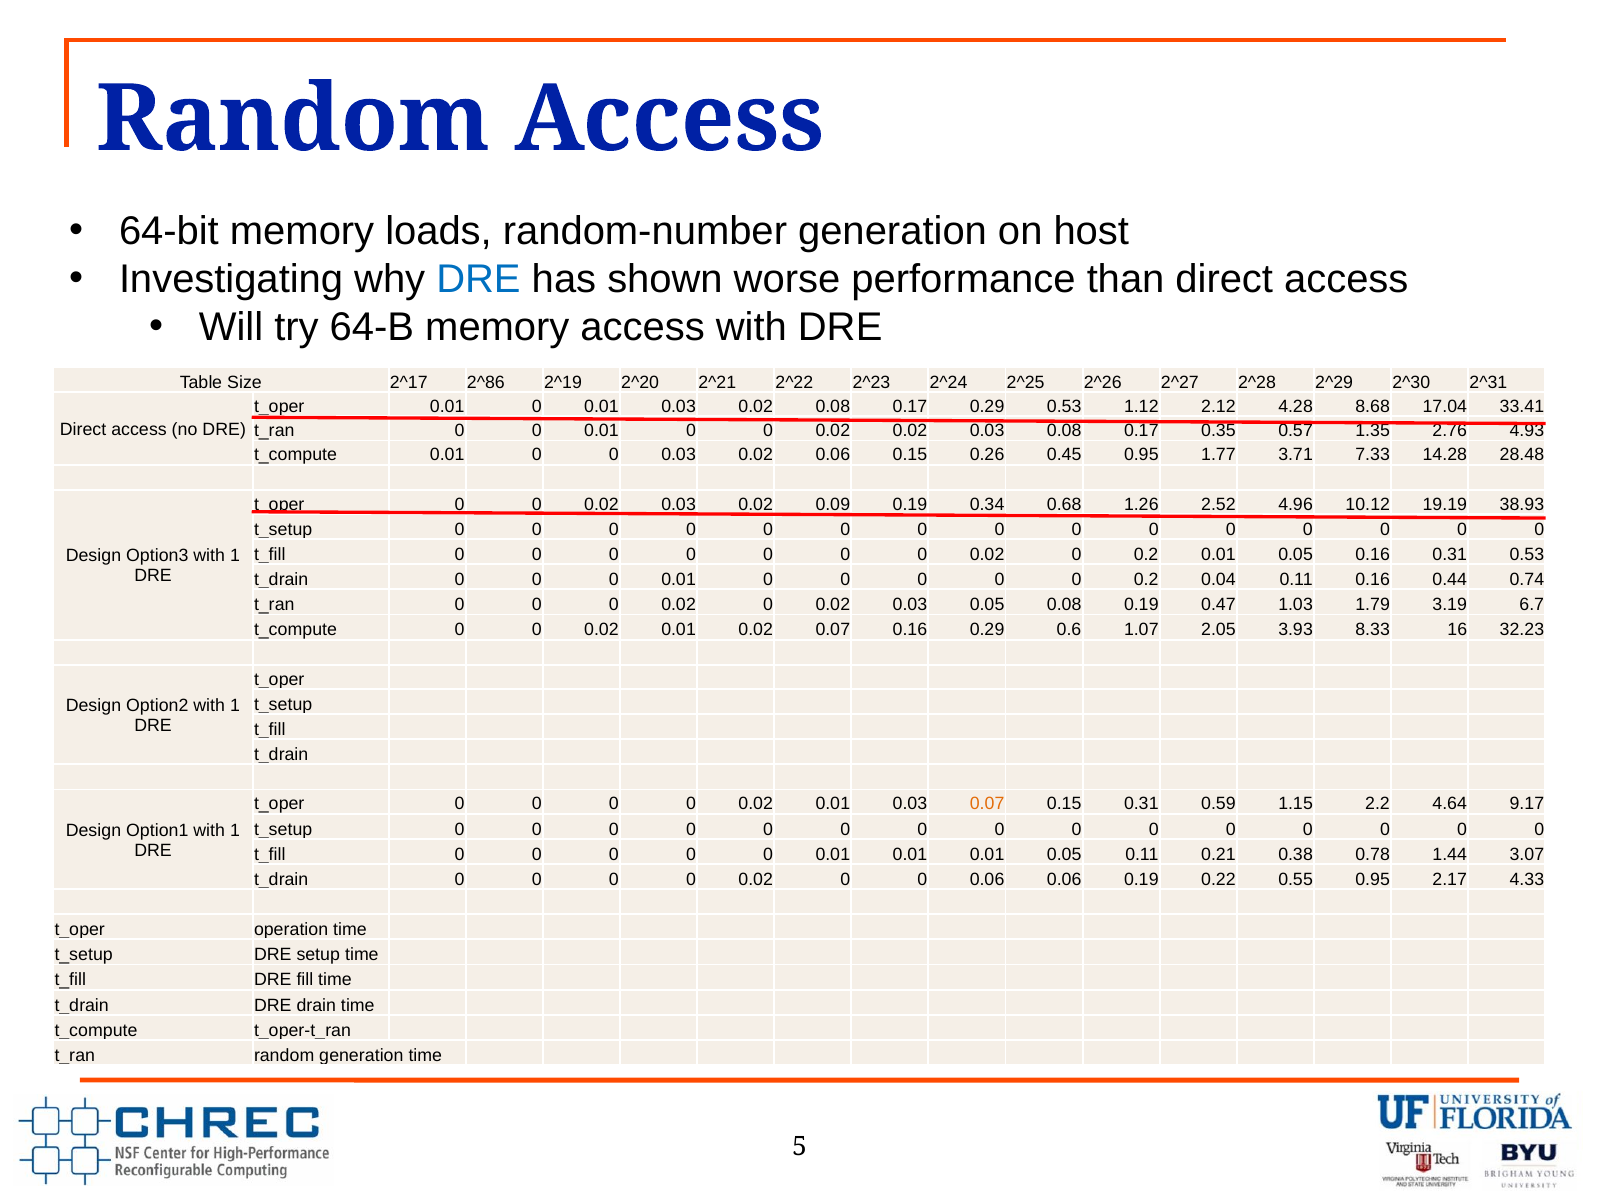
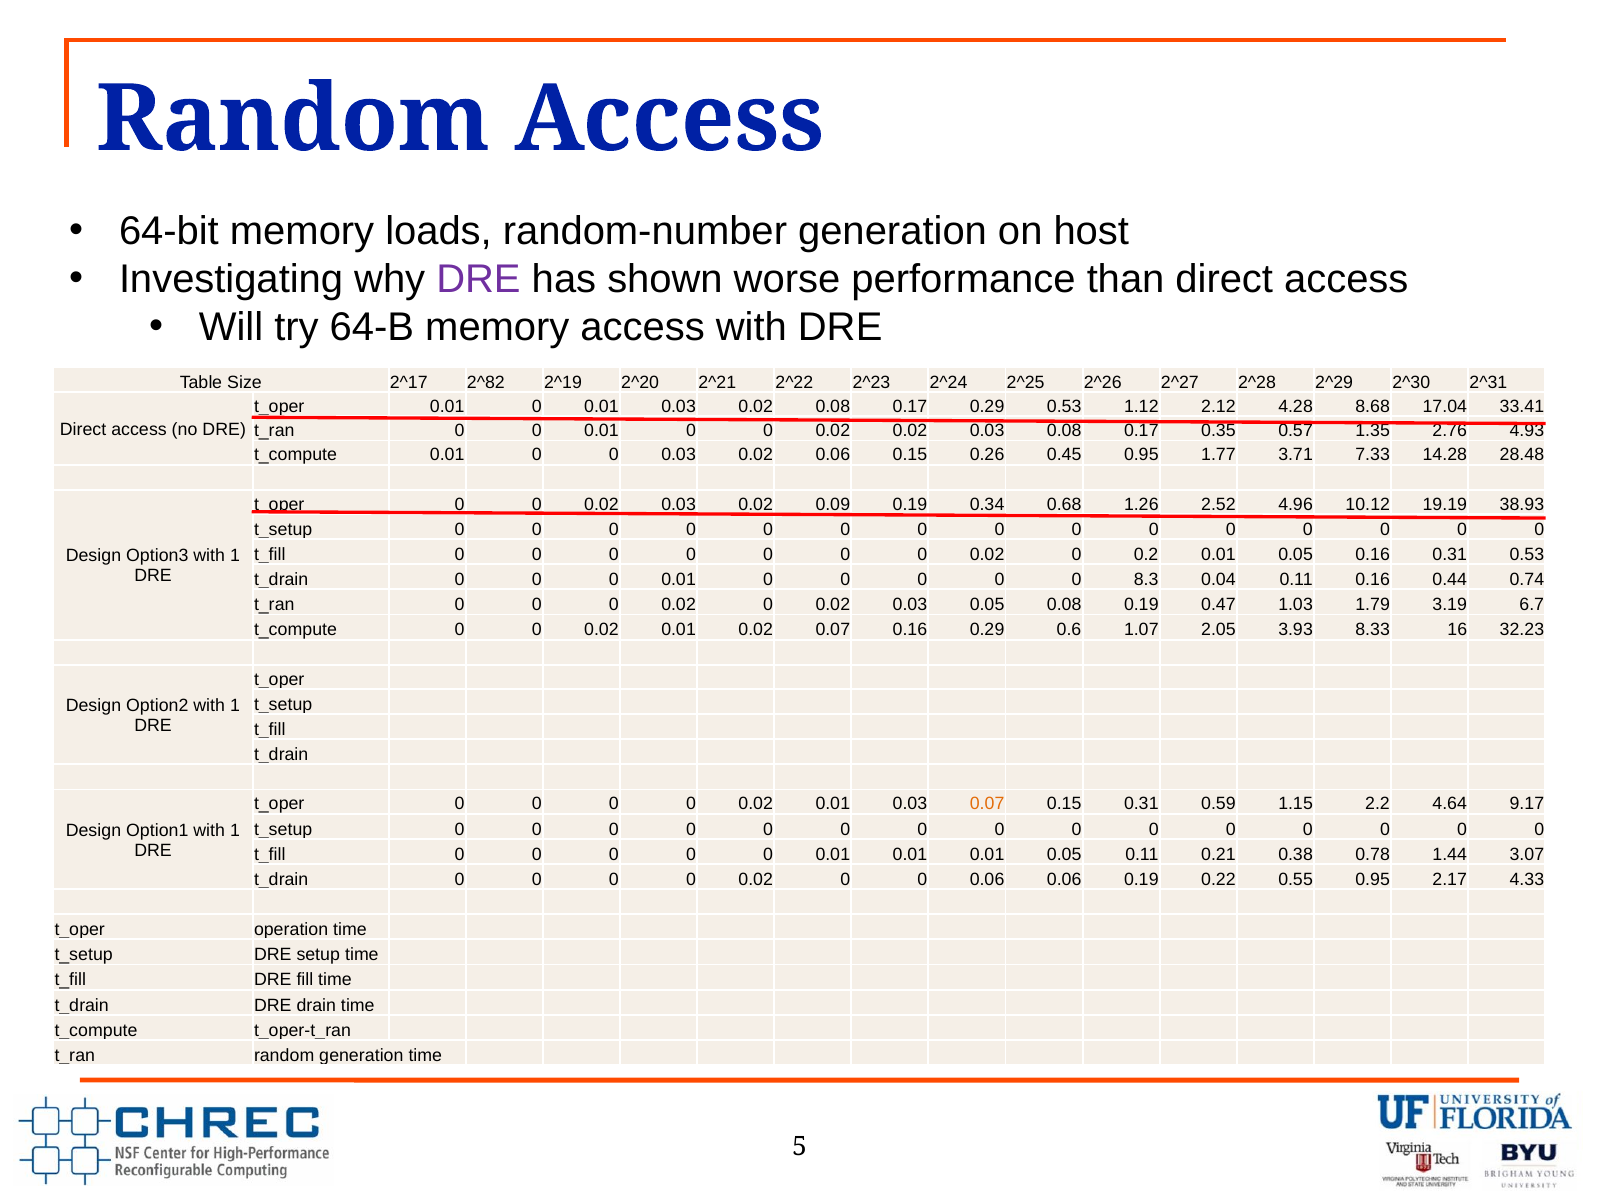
DRE at (478, 279) colour: blue -> purple
2^86: 2^86 -> 2^82
0 0 0.2: 0.2 -> 8.3
